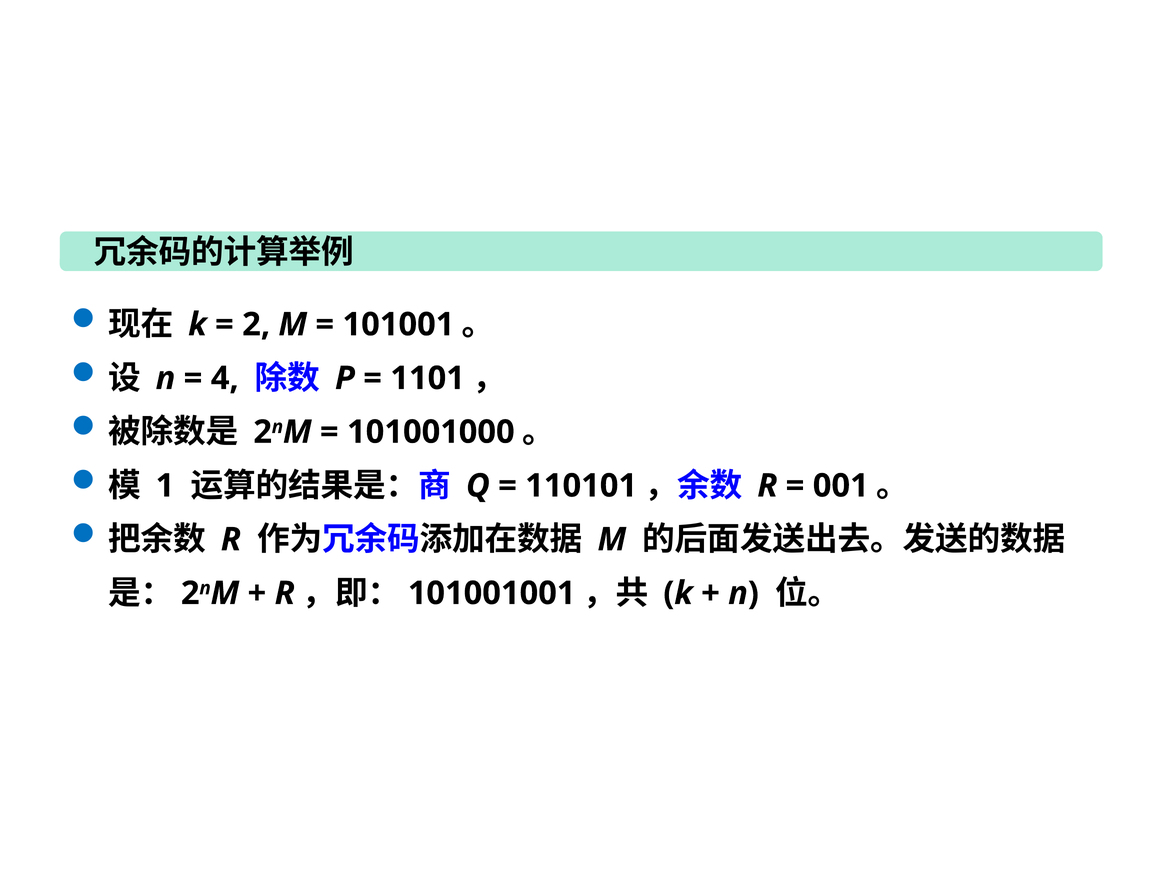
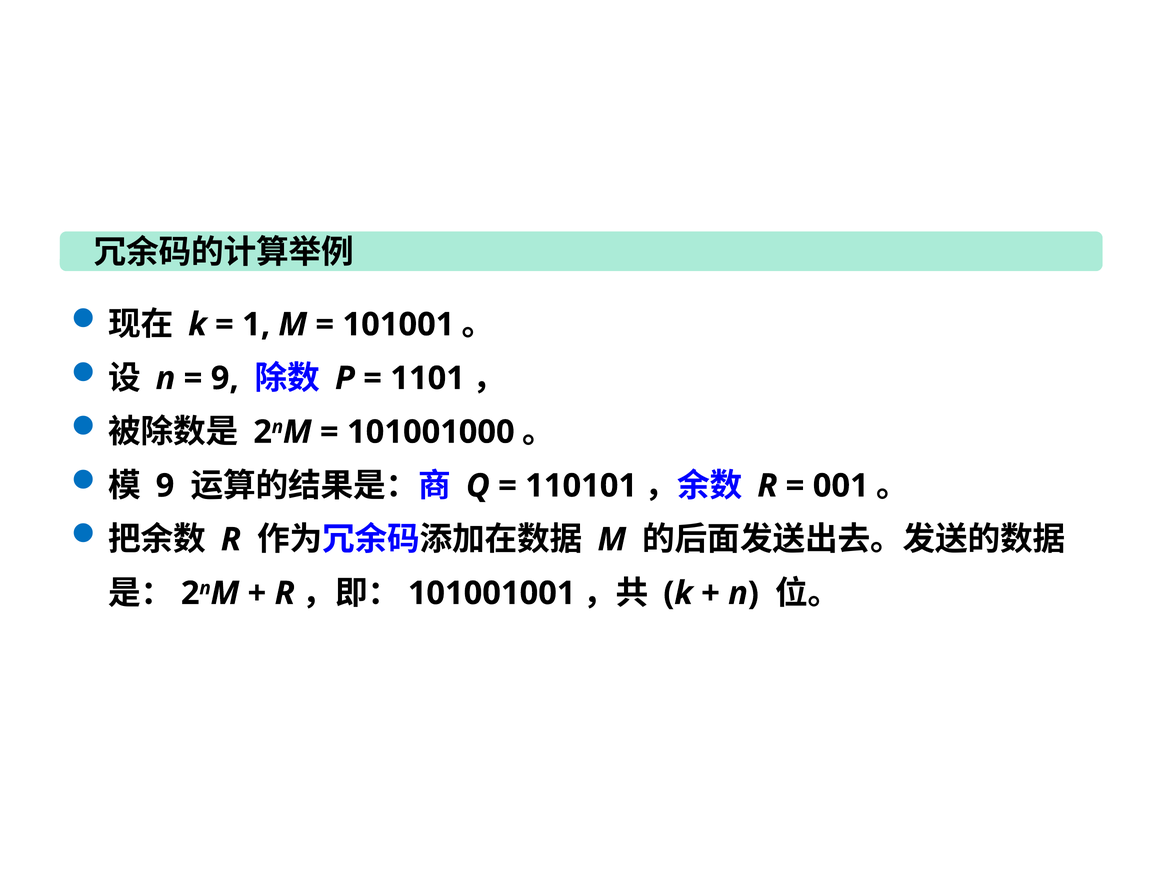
2: 2 -> 1
4 at (225, 378): 4 -> 9
1 at (165, 486): 1 -> 9
